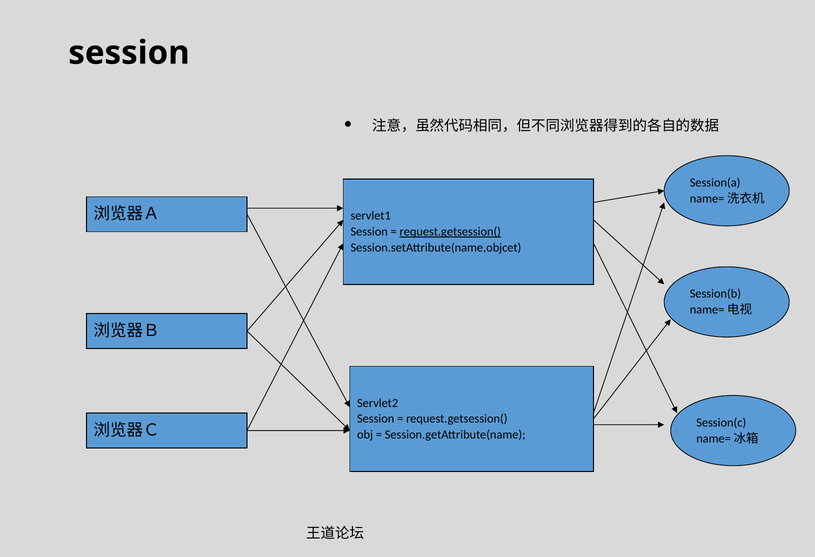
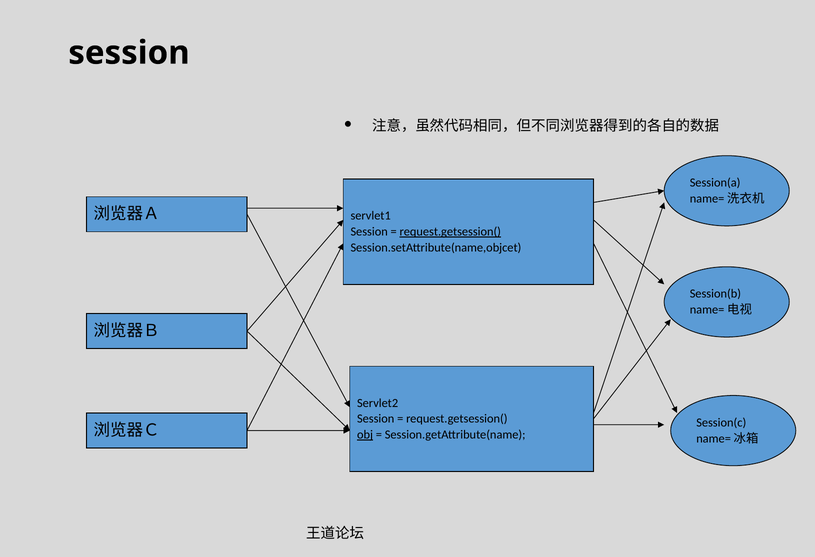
obj underline: none -> present
